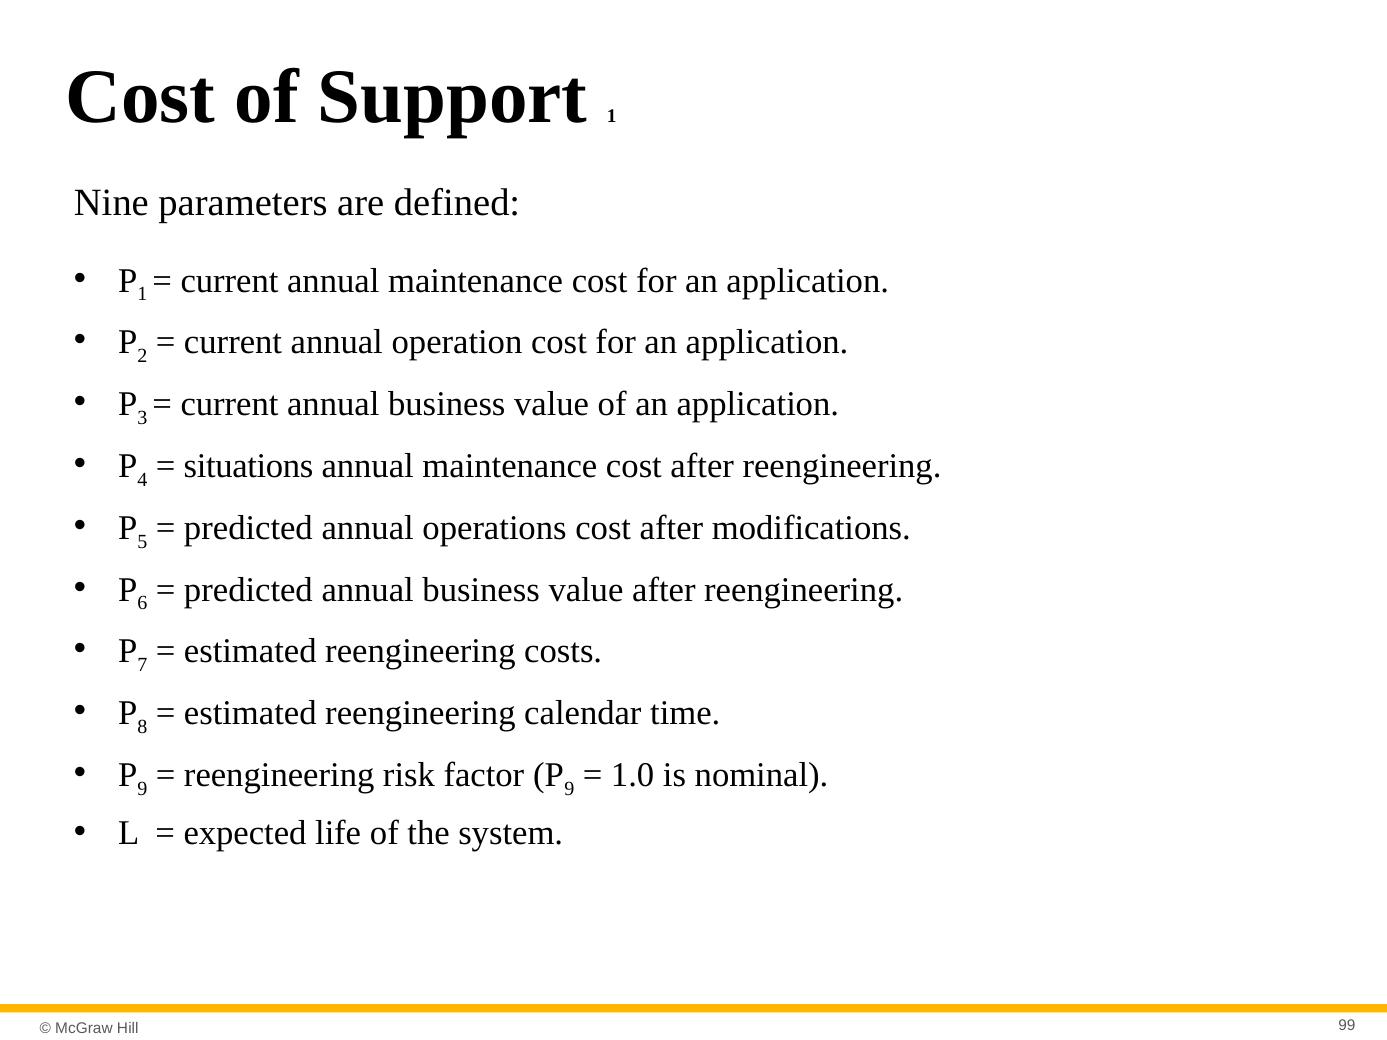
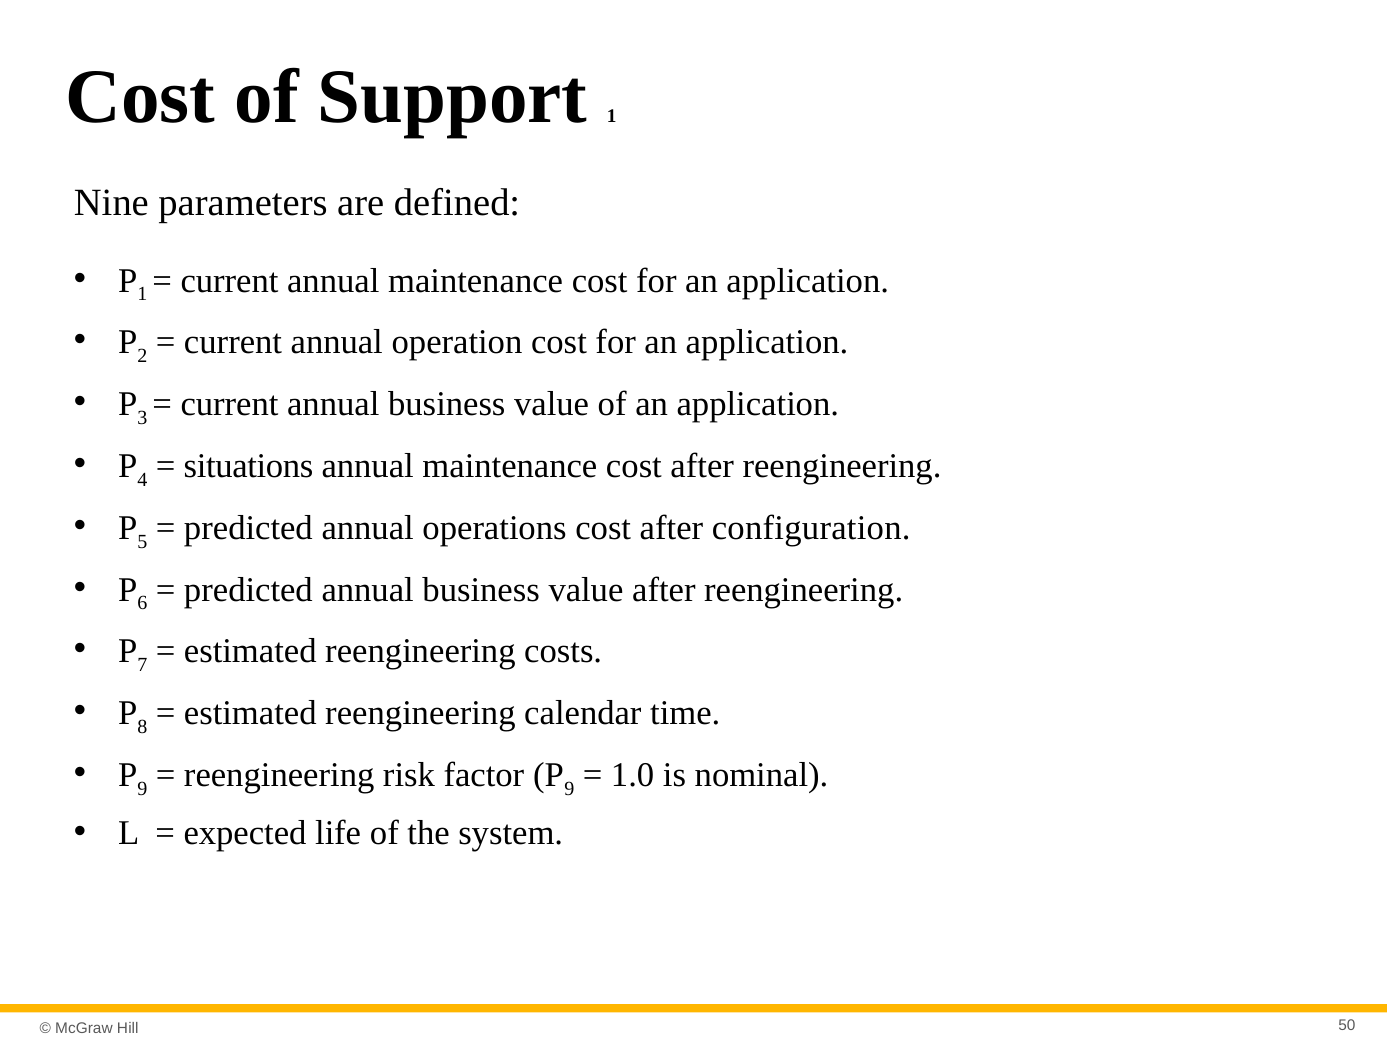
modifications: modifications -> configuration
99: 99 -> 50
